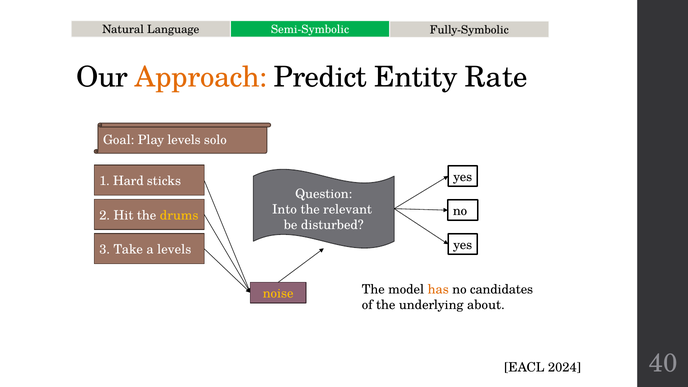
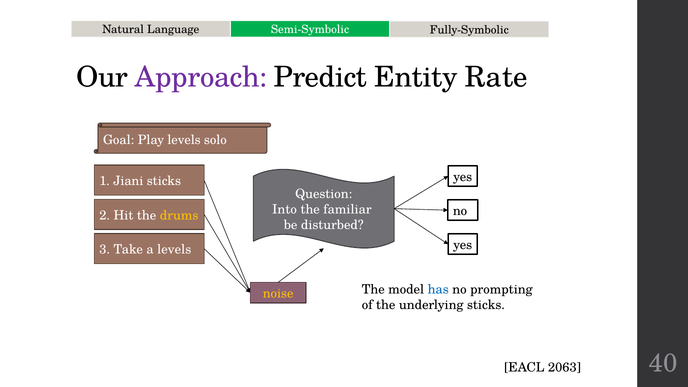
Approach colour: orange -> purple
Hard: Hard -> Jiani
relevant: relevant -> familiar
has colour: orange -> blue
candidates: candidates -> prompting
underlying about: about -> sticks
2024: 2024 -> 2063
